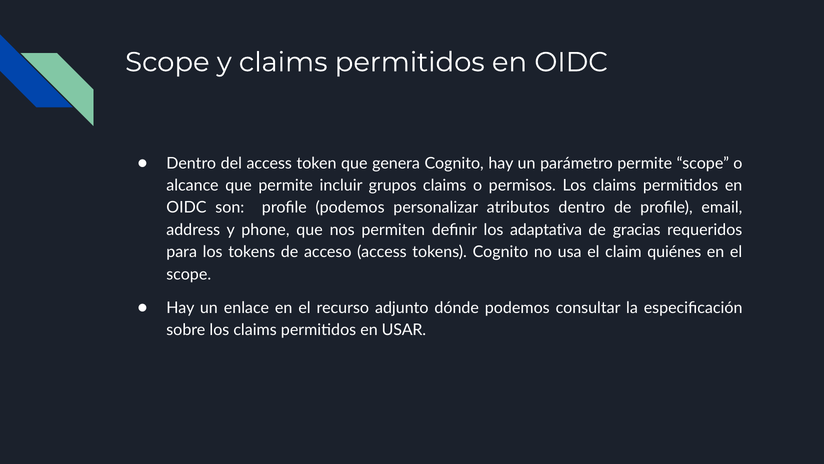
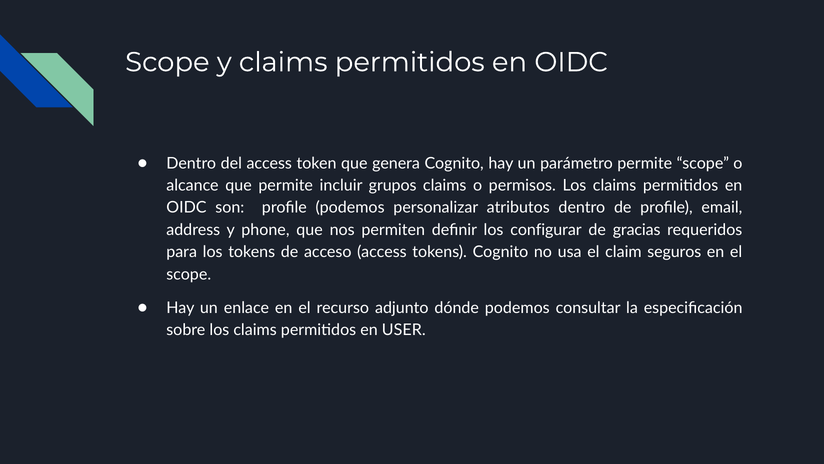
adaptativa: adaptativa -> configurar
quiénes: quiénes -> seguros
USAR: USAR -> USER
